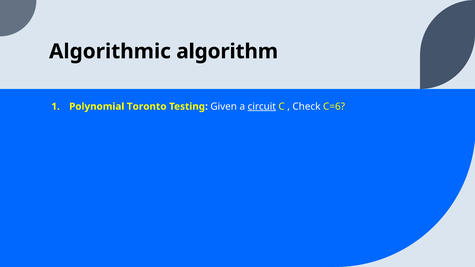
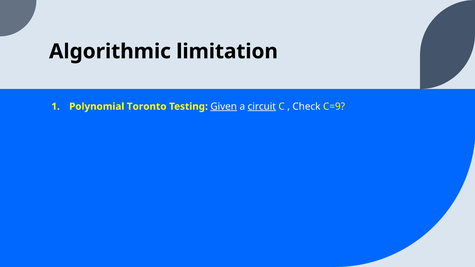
algorithm: algorithm -> limitation
Given underline: none -> present
C=6: C=6 -> C=9
